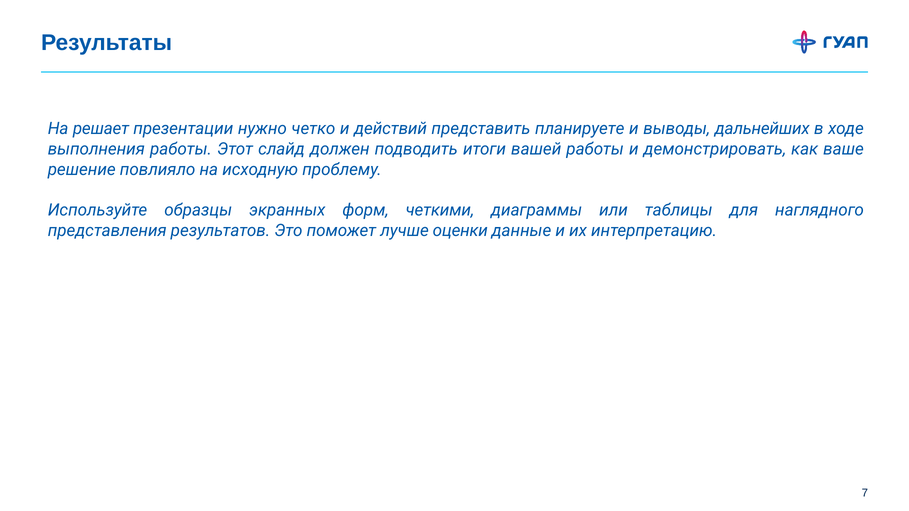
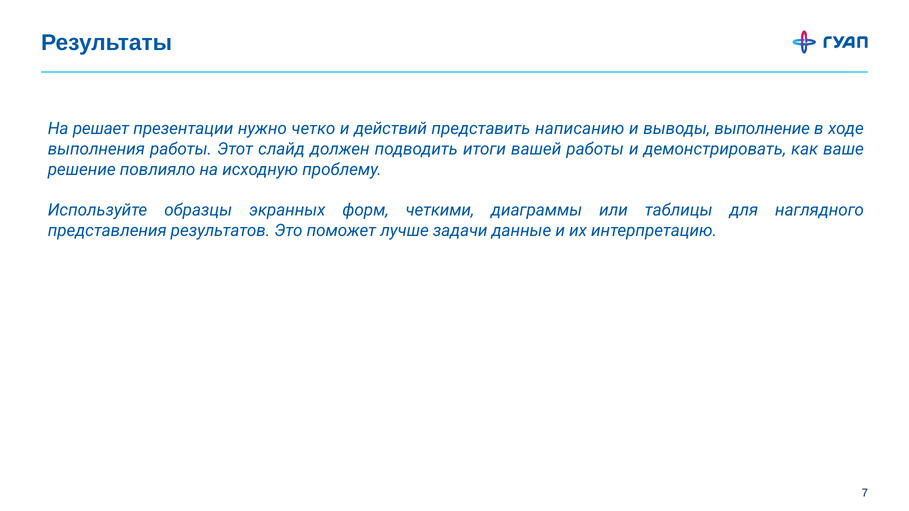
планируете: планируете -> написанию
дальнейших: дальнейших -> выполнение
оценки: оценки -> задачи
